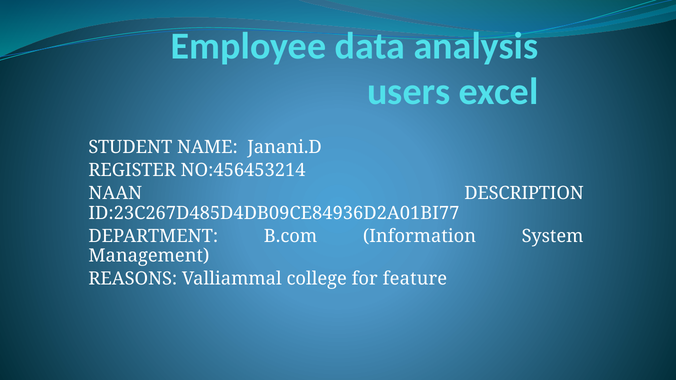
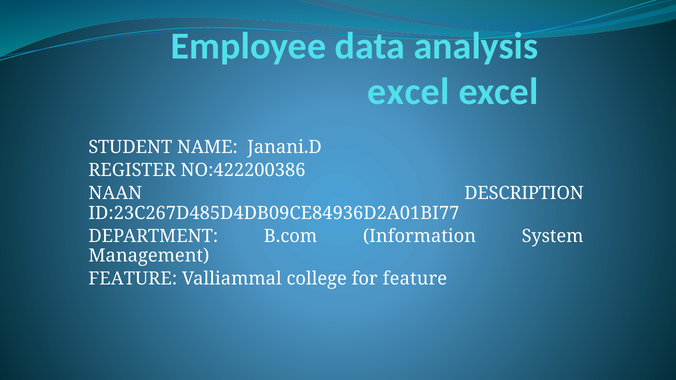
users at (409, 92): users -> excel
NO:456453214: NO:456453214 -> NO:422200386
REASONS at (133, 279): REASONS -> FEATURE
